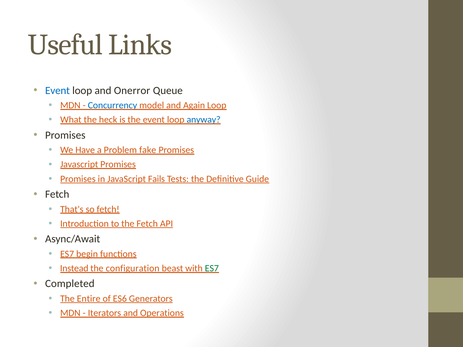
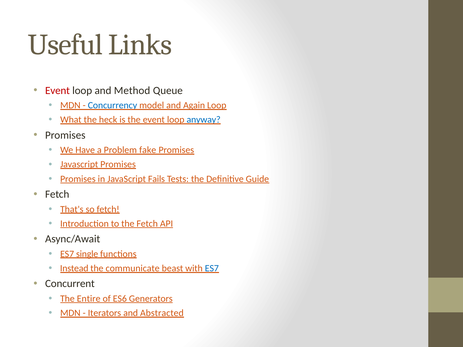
Event at (58, 91) colour: blue -> red
Onerror: Onerror -> Method
begin: begin -> single
configuration: configuration -> communicate
ES7 at (212, 268) colour: green -> blue
Completed: Completed -> Concurrent
Operations: Operations -> Abstracted
